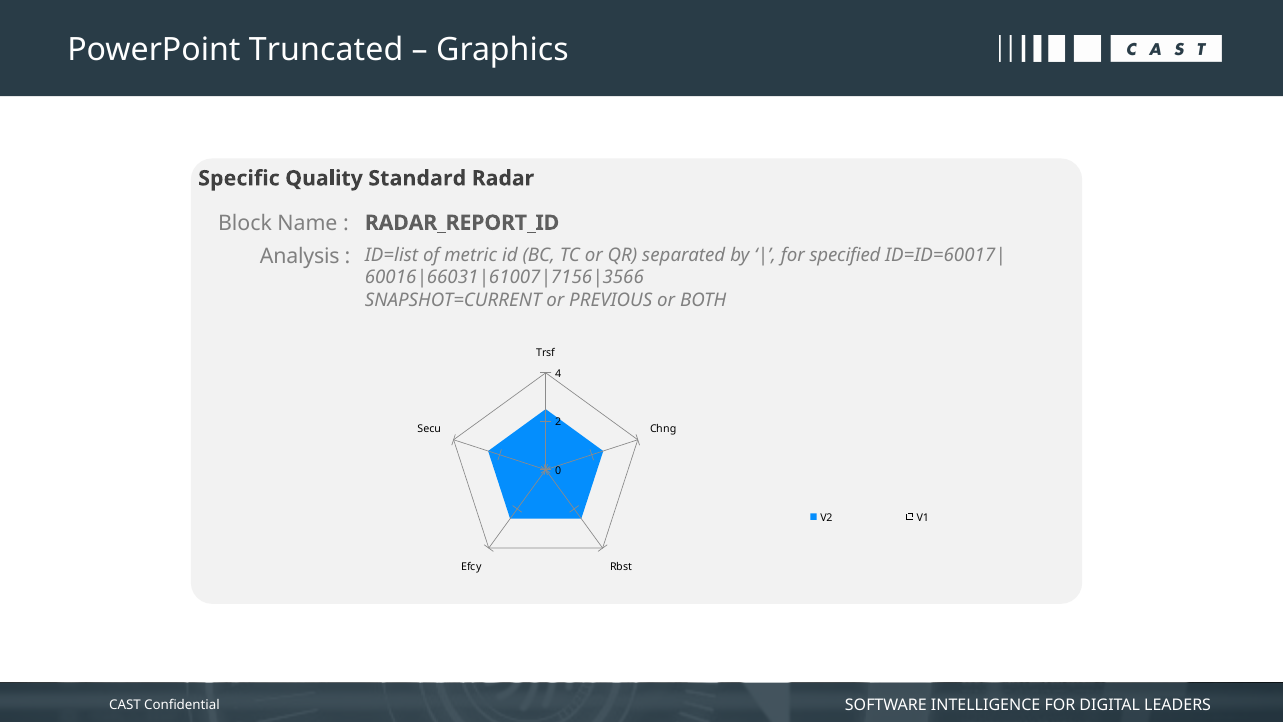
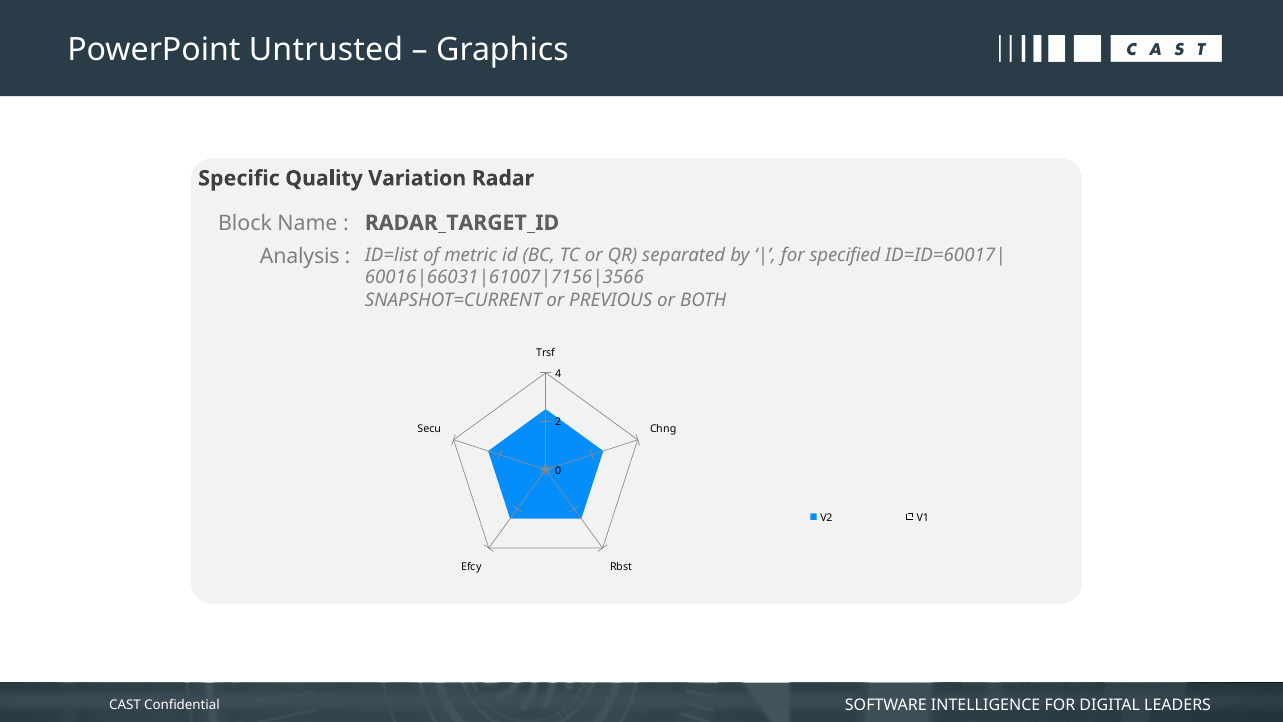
Truncated: Truncated -> Untrusted
Standard: Standard -> Variation
RADAR_REPORT_ID: RADAR_REPORT_ID -> RADAR_TARGET_ID
